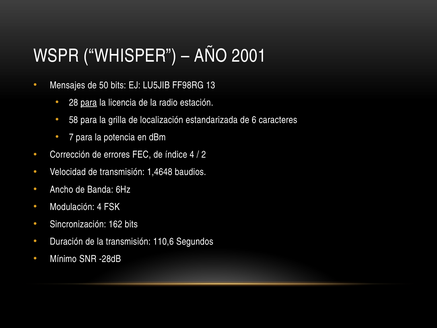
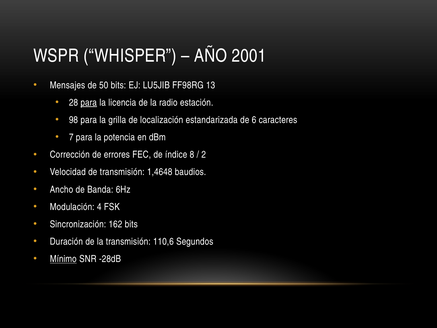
58: 58 -> 98
índice 4: 4 -> 8
Mínimo underline: none -> present
